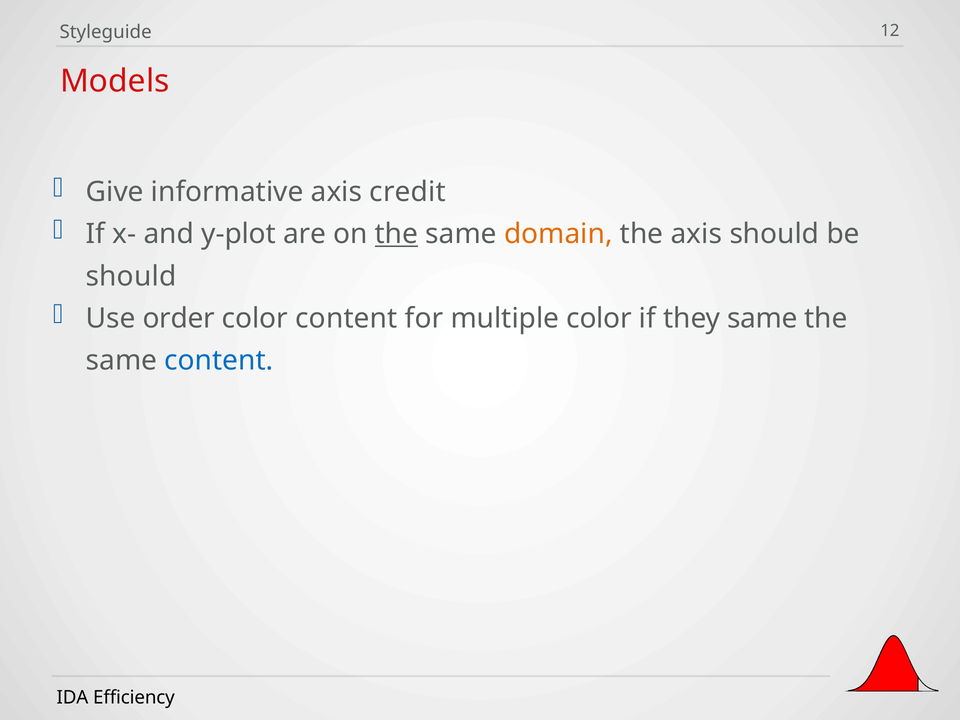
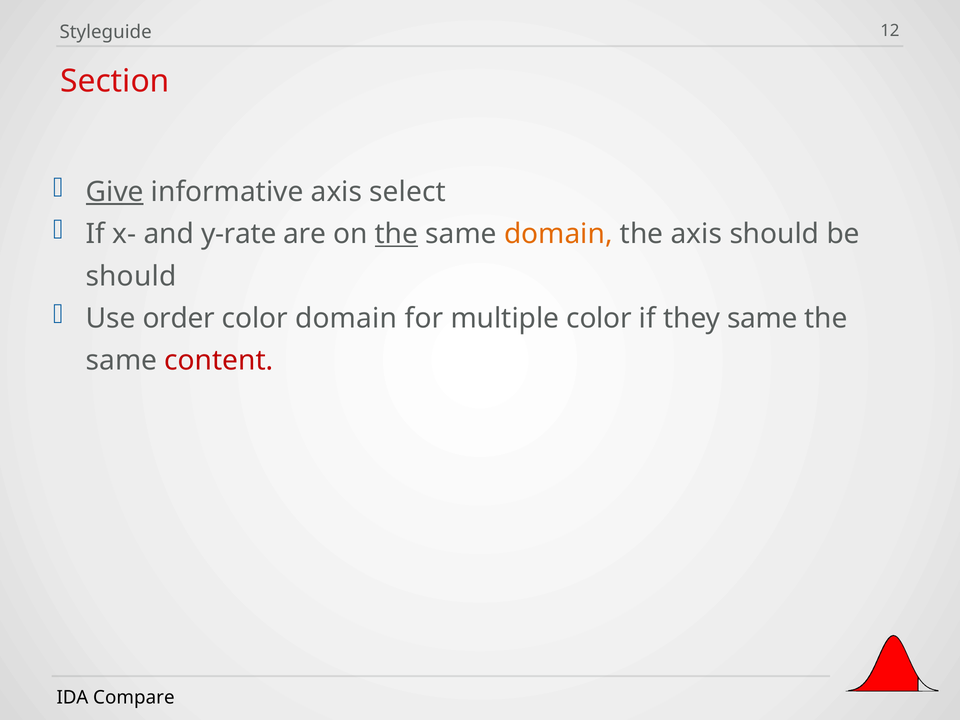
Models: Models -> Section
Give underline: none -> present
credit: credit -> select
y-plot: y-plot -> y-rate
color content: content -> domain
content at (219, 361) colour: blue -> red
Efficiency: Efficiency -> Compare
